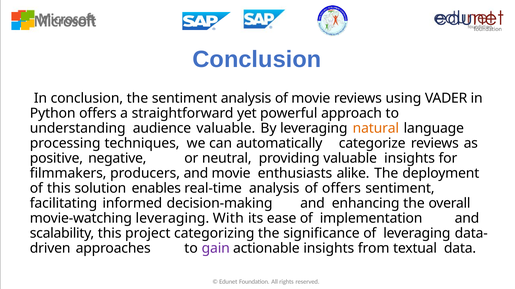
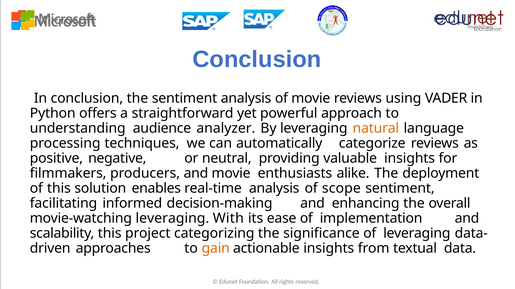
audience valuable: valuable -> analyzer
of offers: offers -> scope
gain colour: purple -> orange
